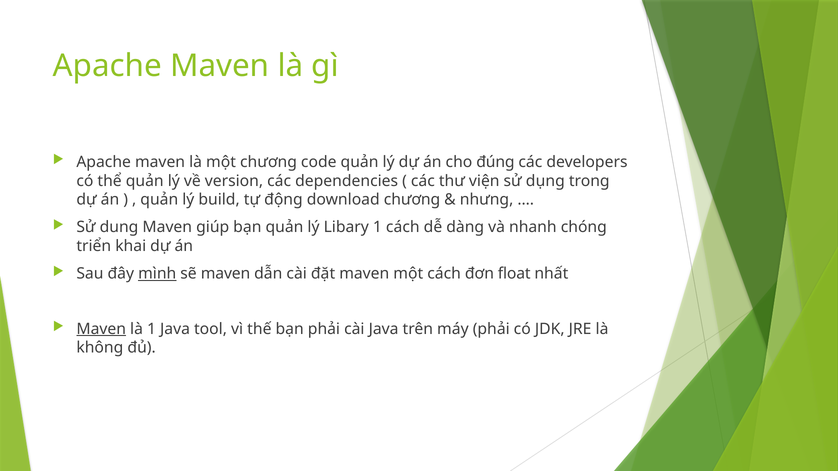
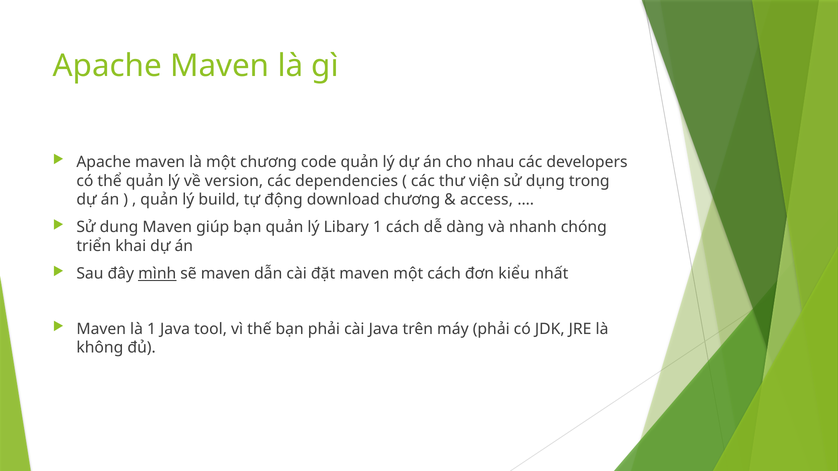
đúng: đúng -> nhau
nhưng: nhưng -> access
float: float -> kiểu
Maven at (101, 329) underline: present -> none
